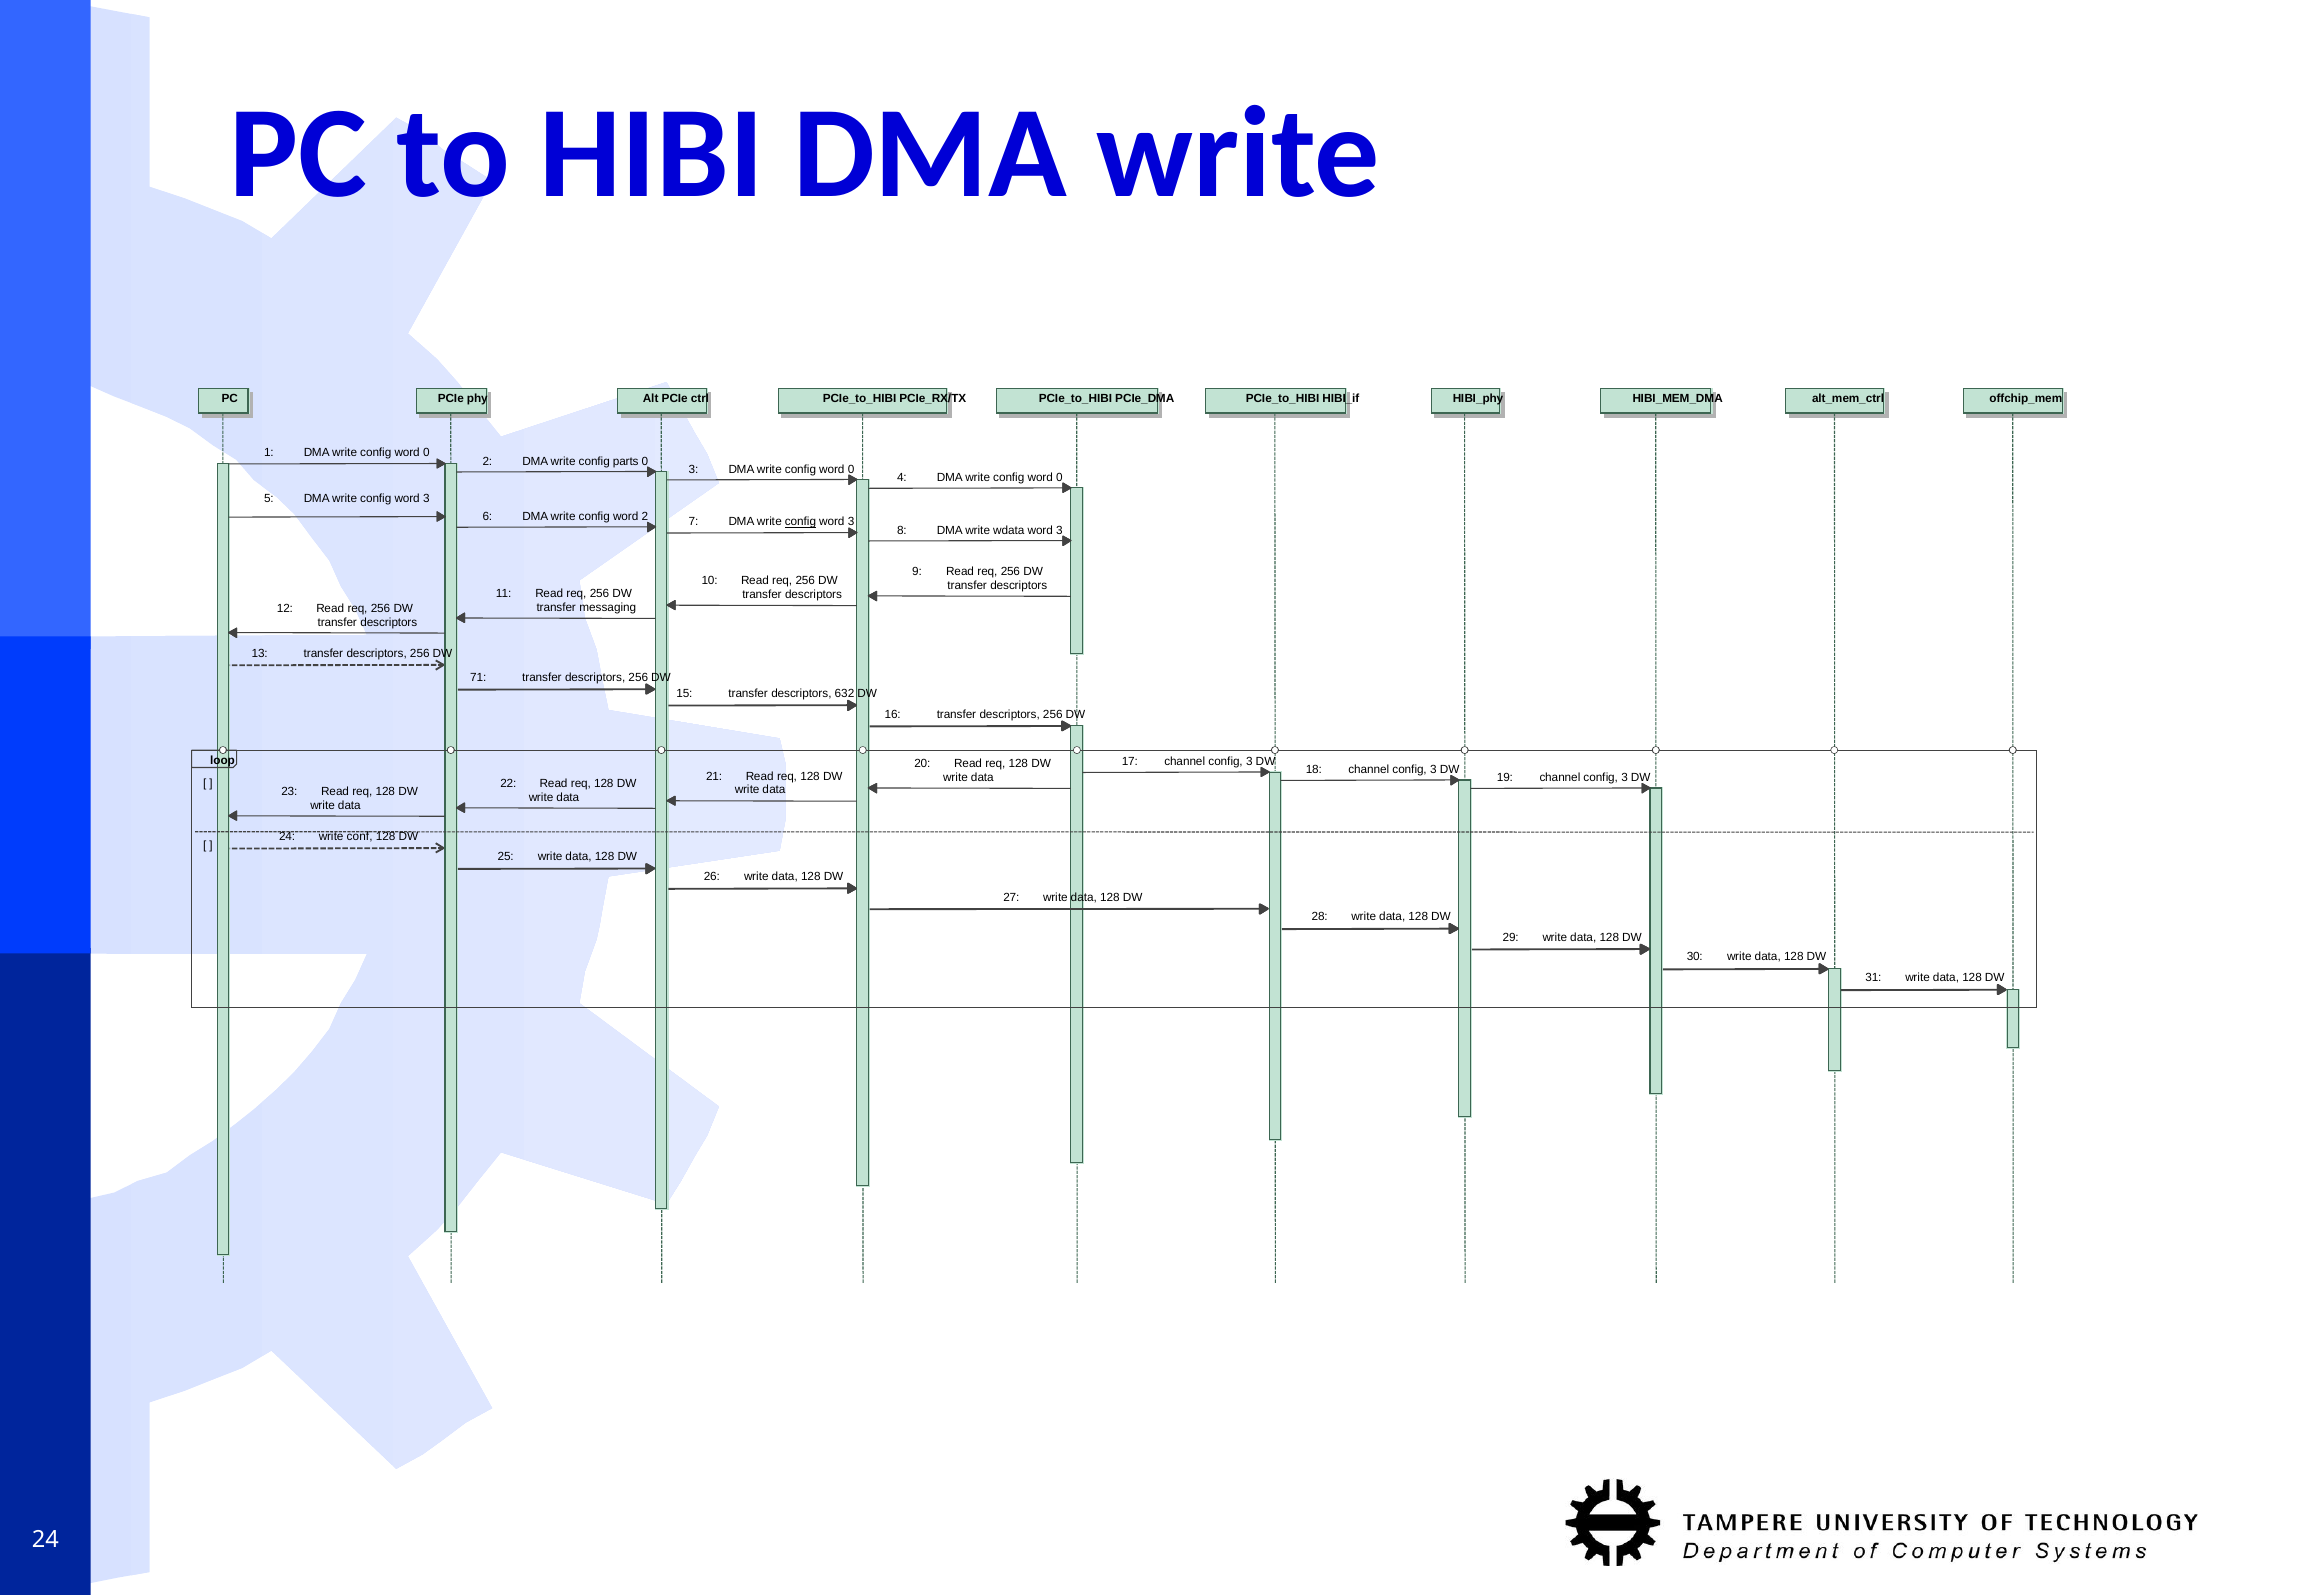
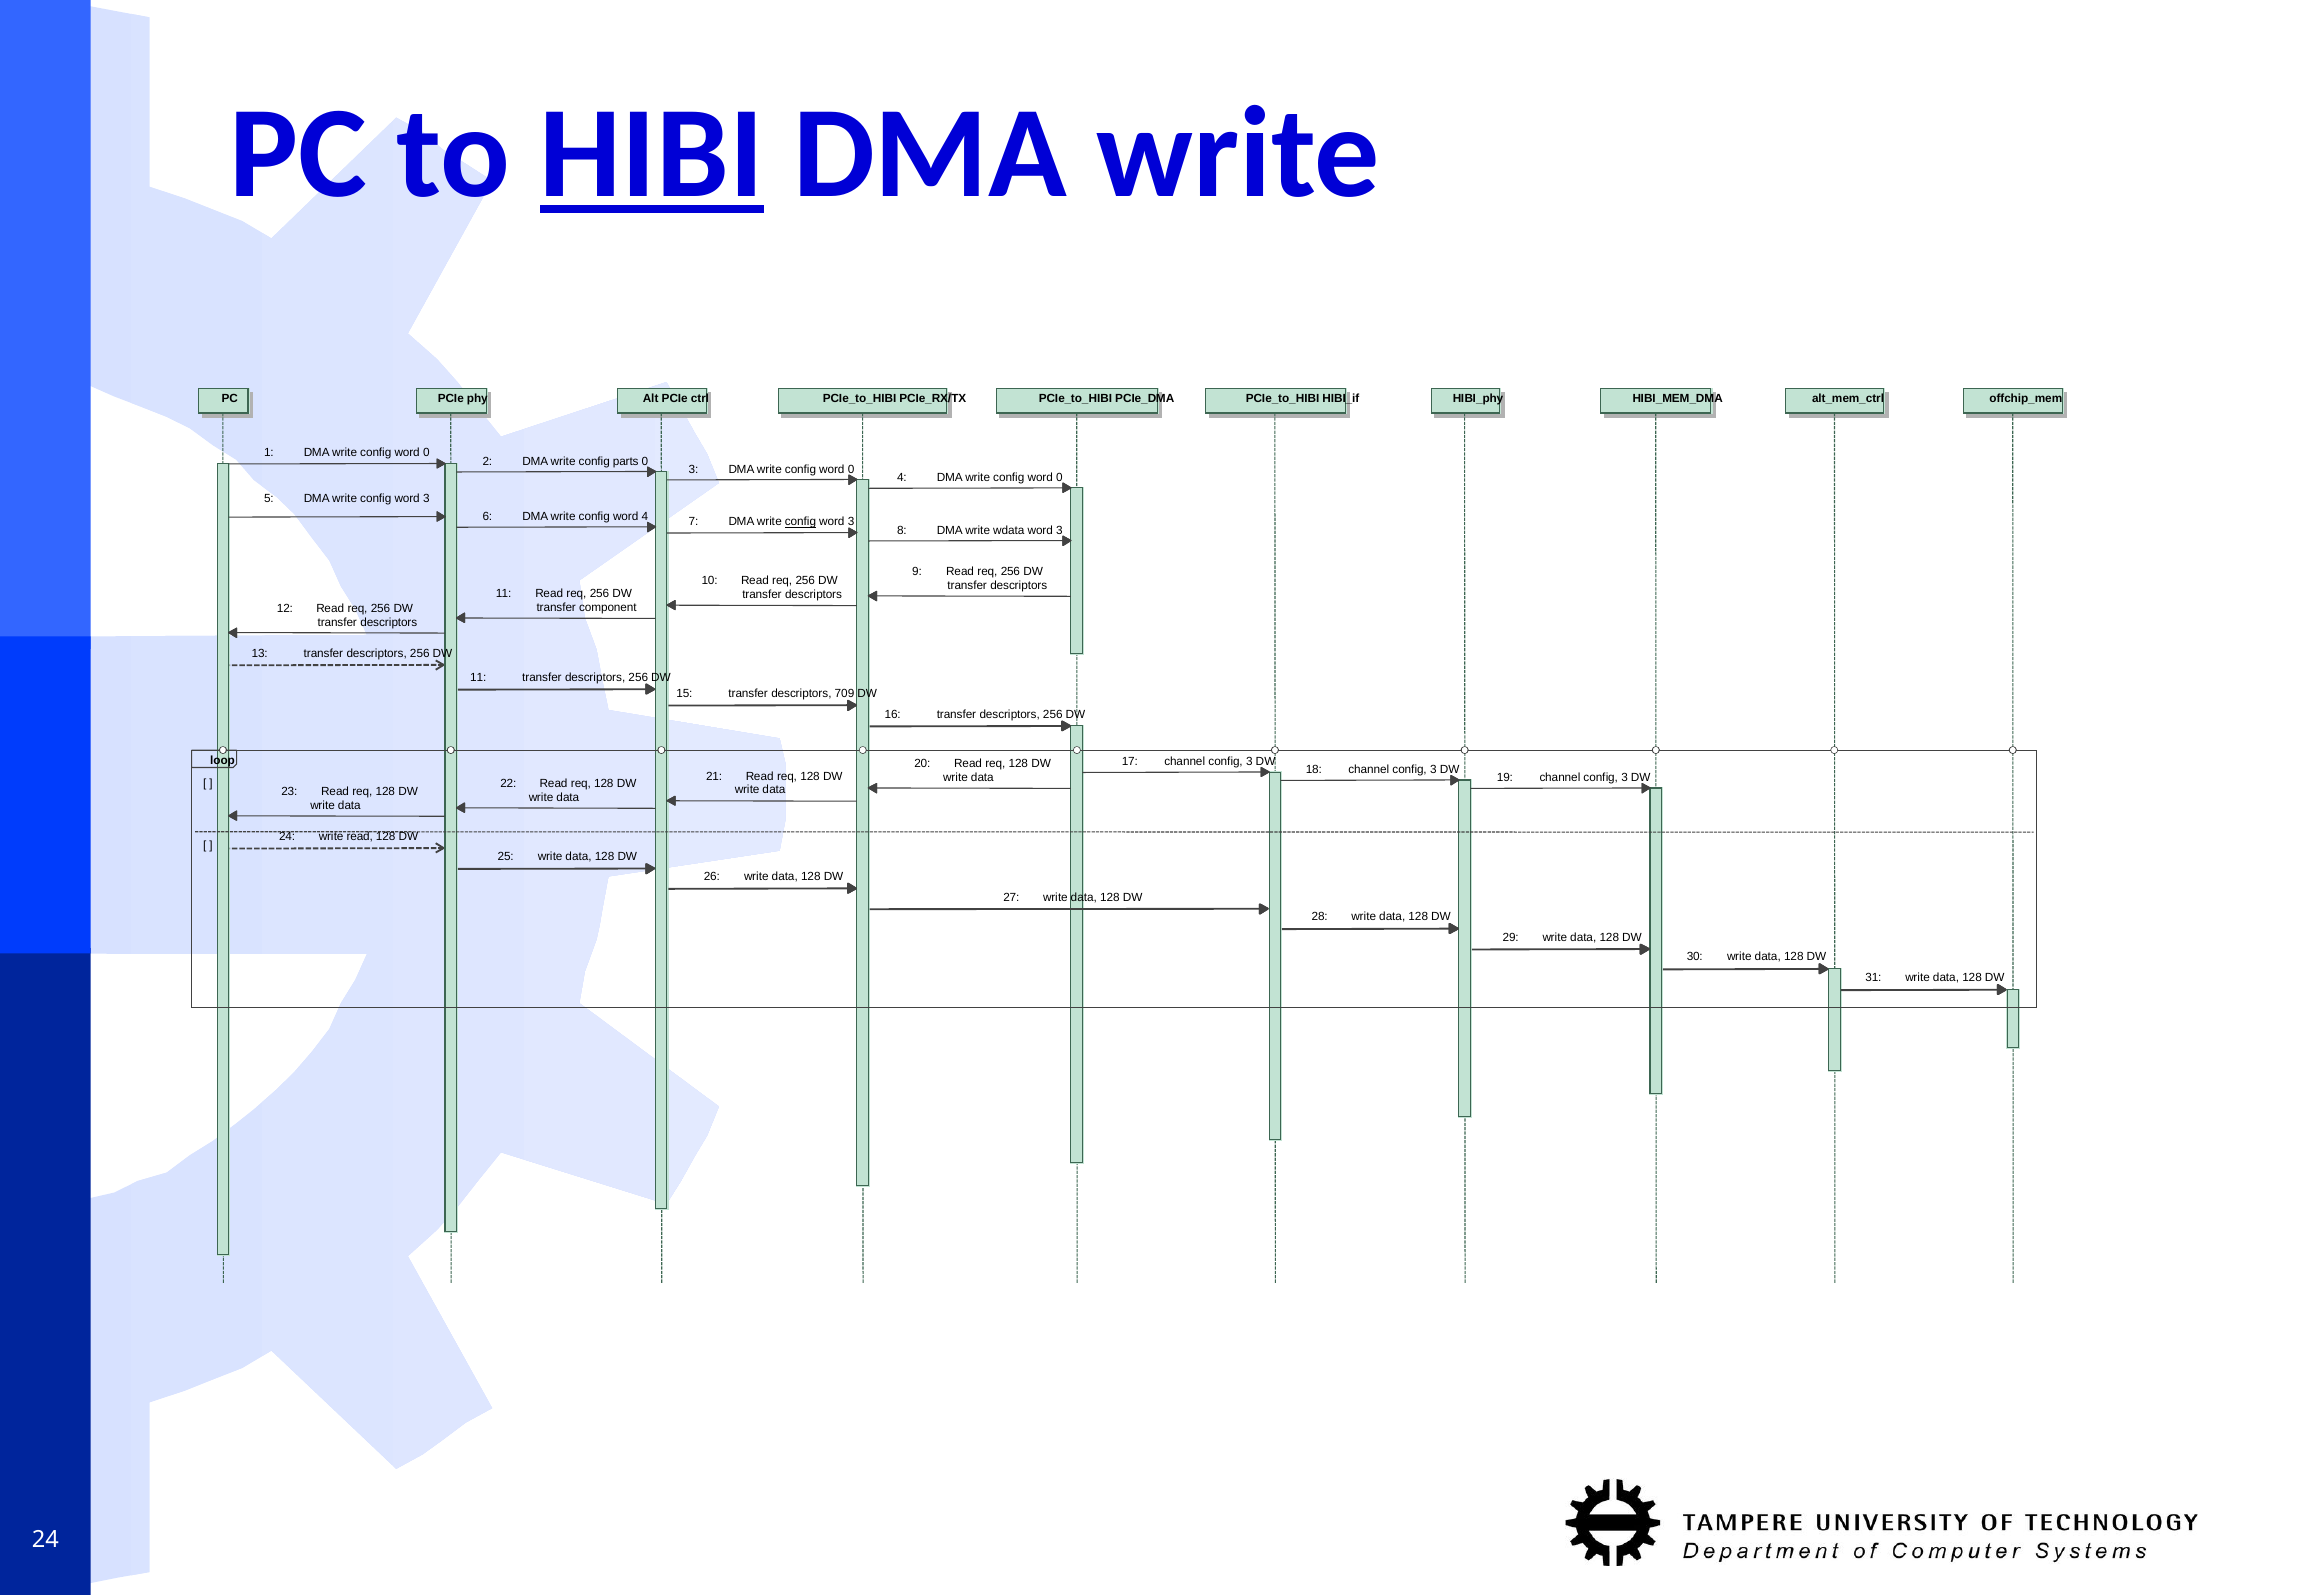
HIBI underline: none -> present
word 2: 2 -> 4
messaging: messaging -> component
71 at (478, 677): 71 -> 11
632: 632 -> 709
write conf: conf -> read
